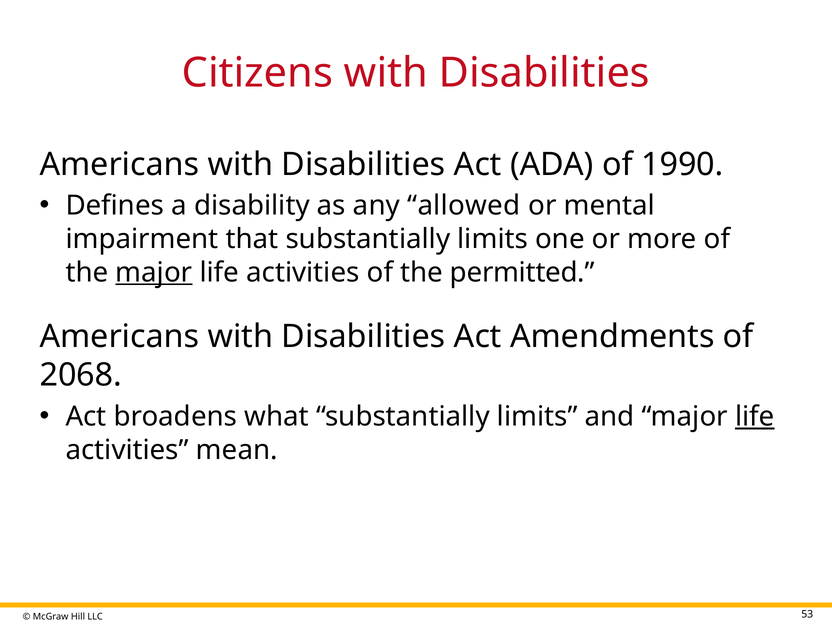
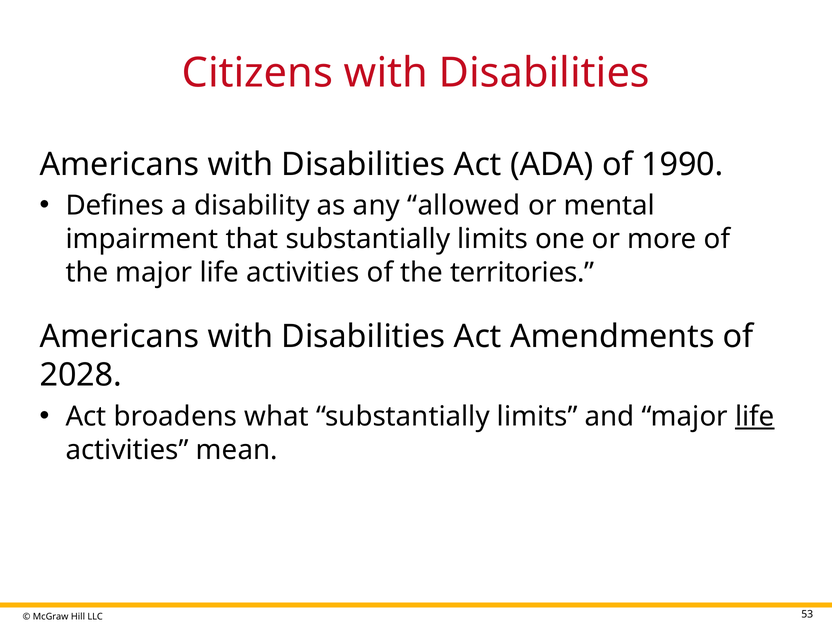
major at (154, 272) underline: present -> none
permitted: permitted -> territories
2068: 2068 -> 2028
